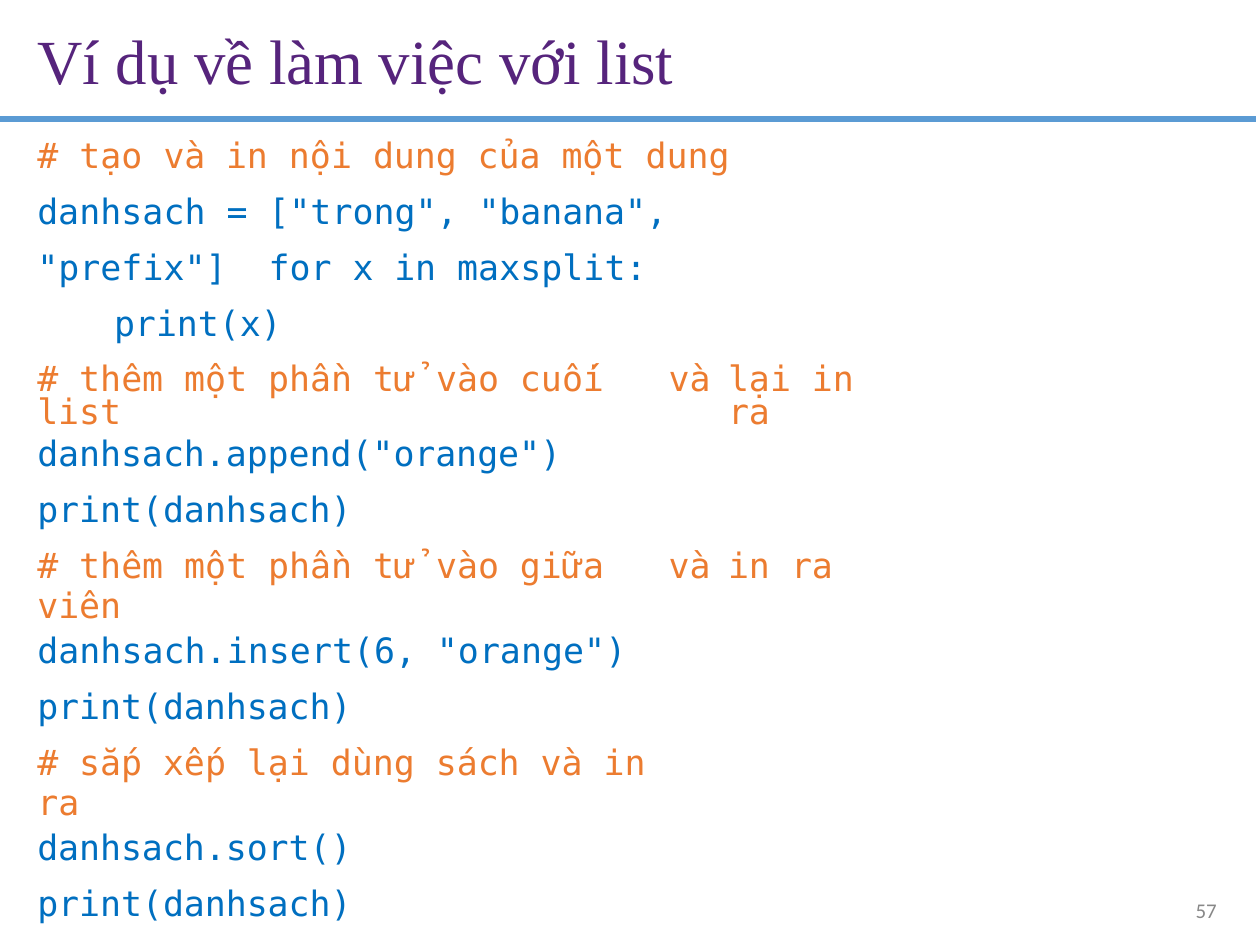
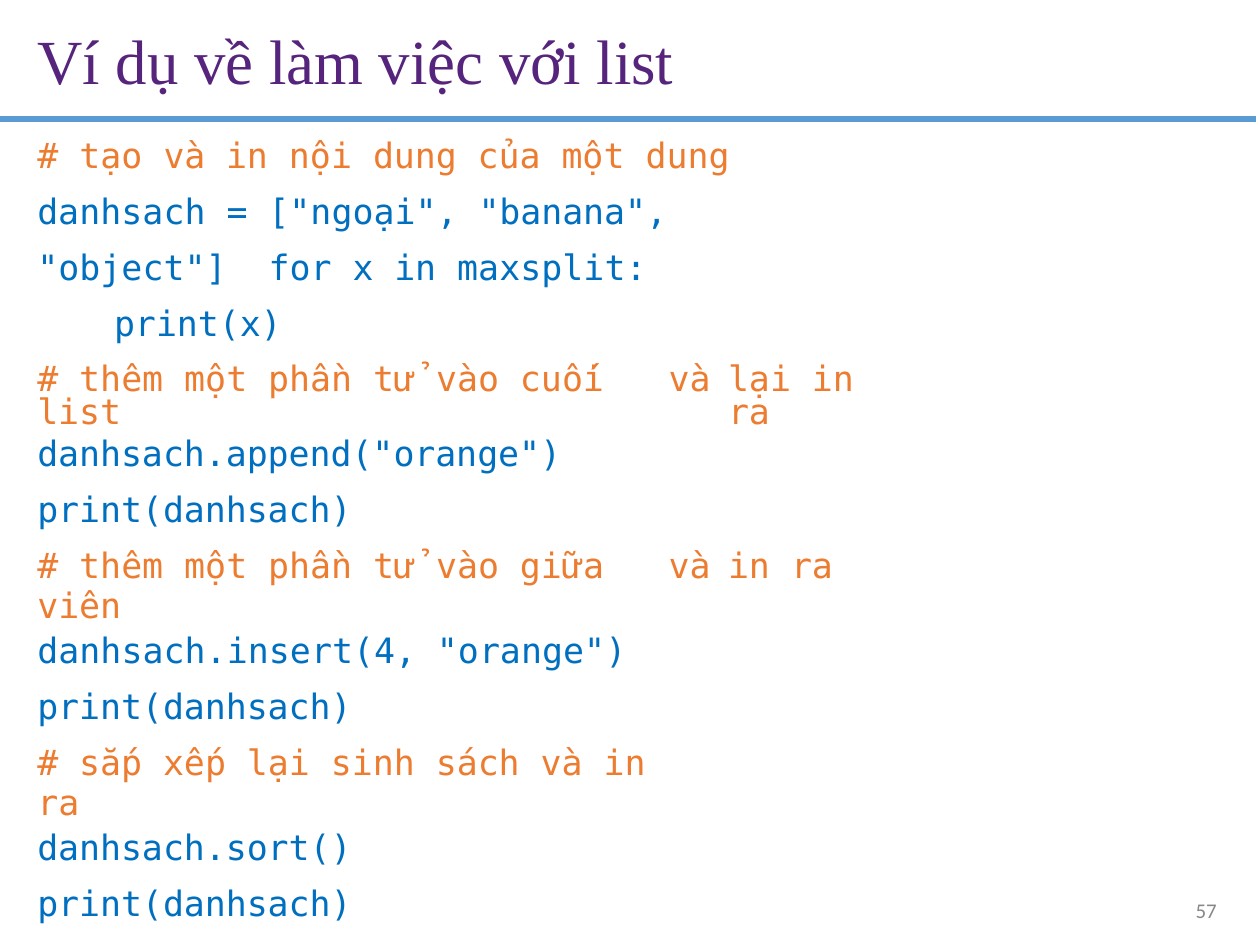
trong: trong -> ngoại
prefix: prefix -> object
danhsach.insert(6: danhsach.insert(6 -> danhsach.insert(4
dùng: dùng -> sinh
